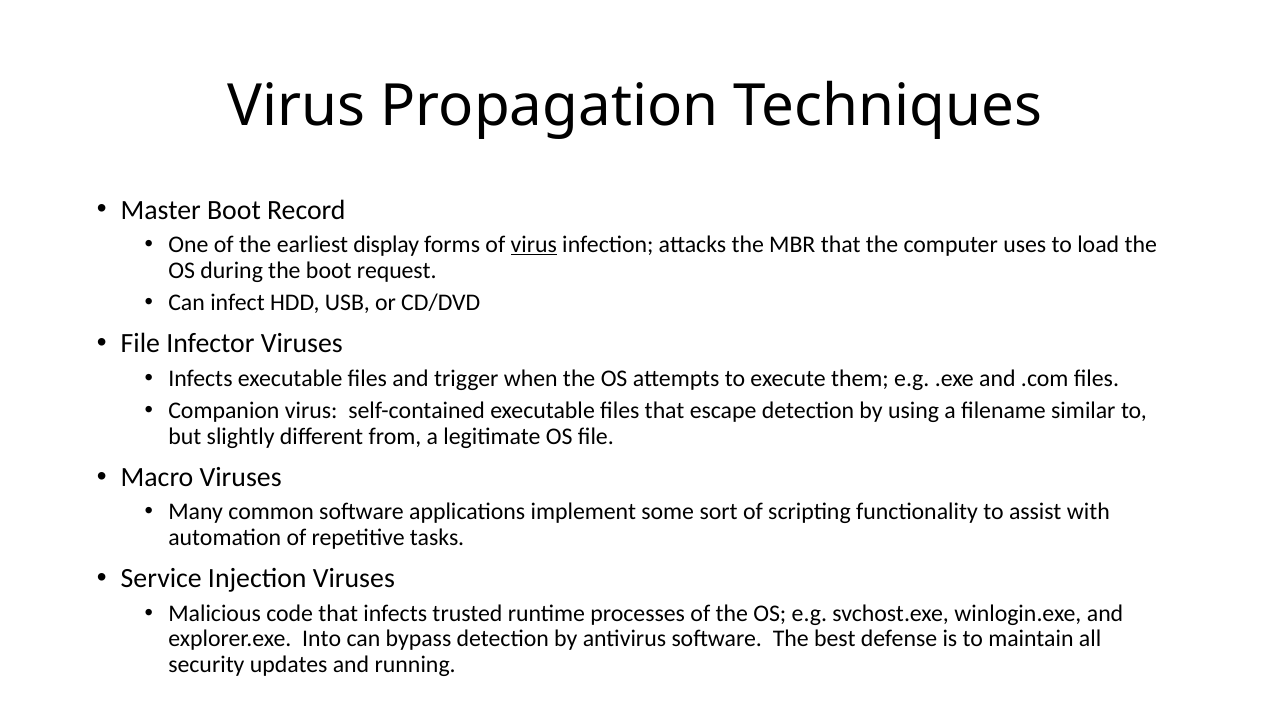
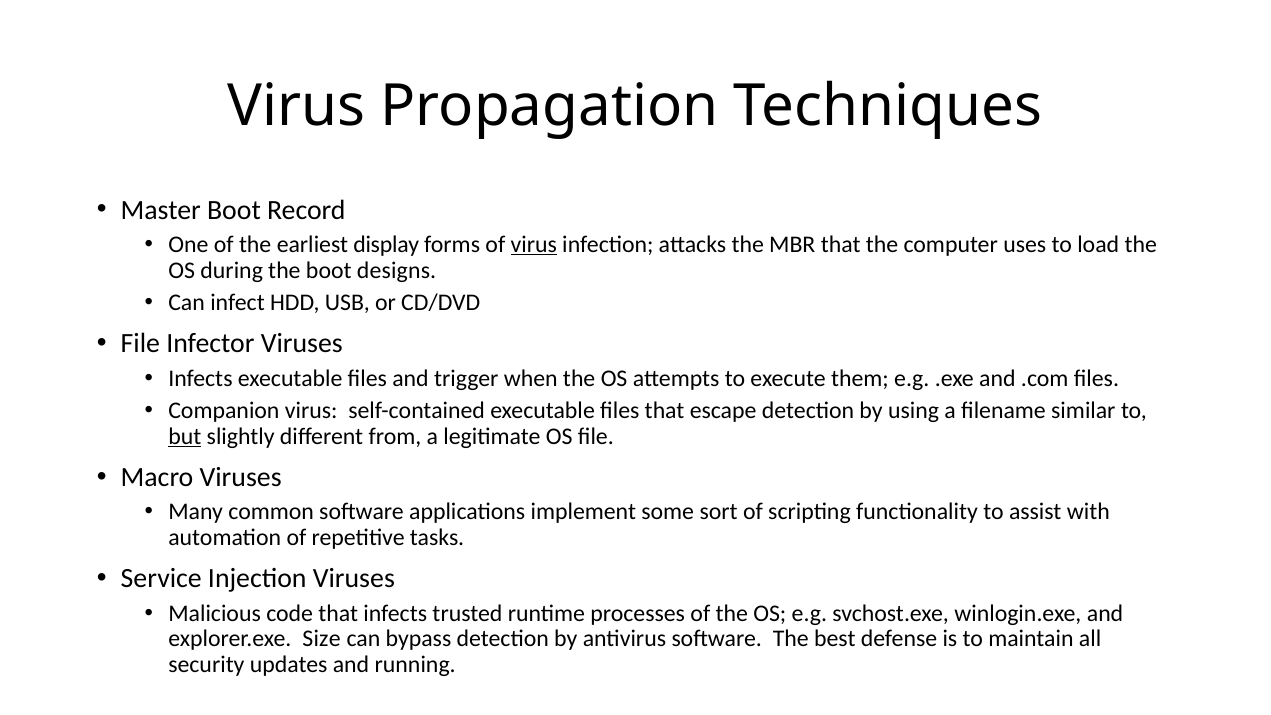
request: request -> designs
but underline: none -> present
Into: Into -> Size
